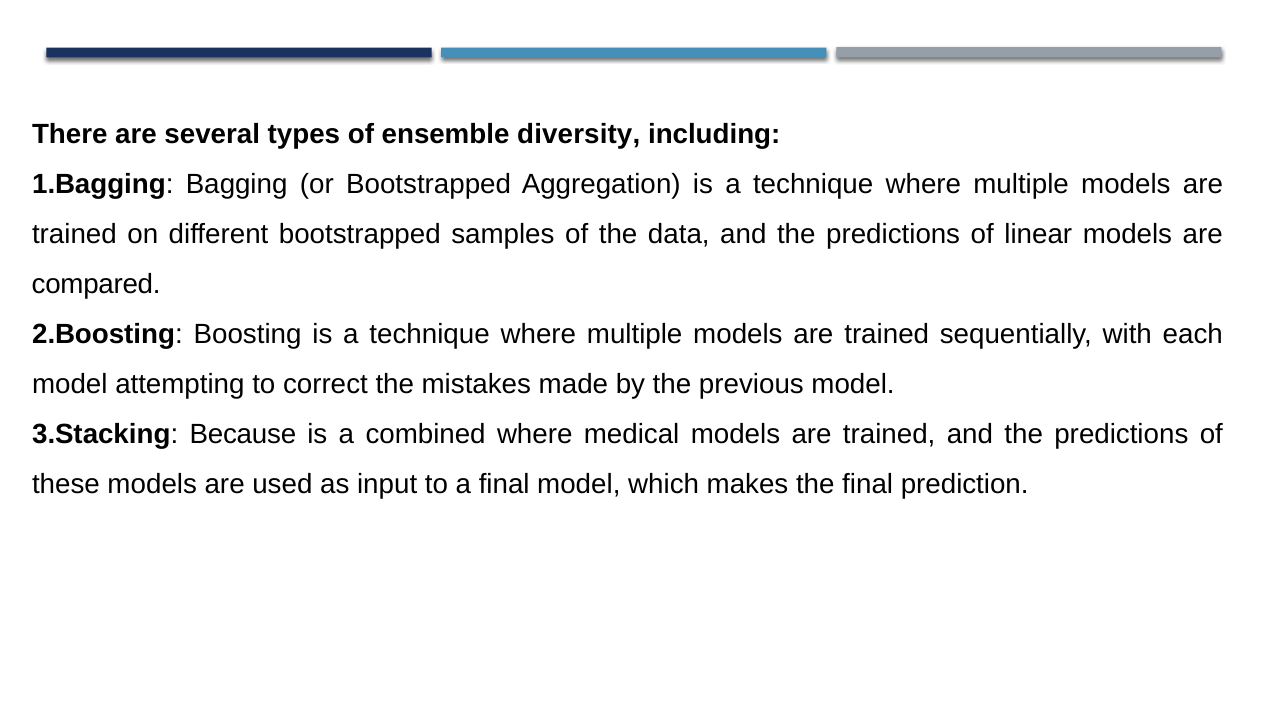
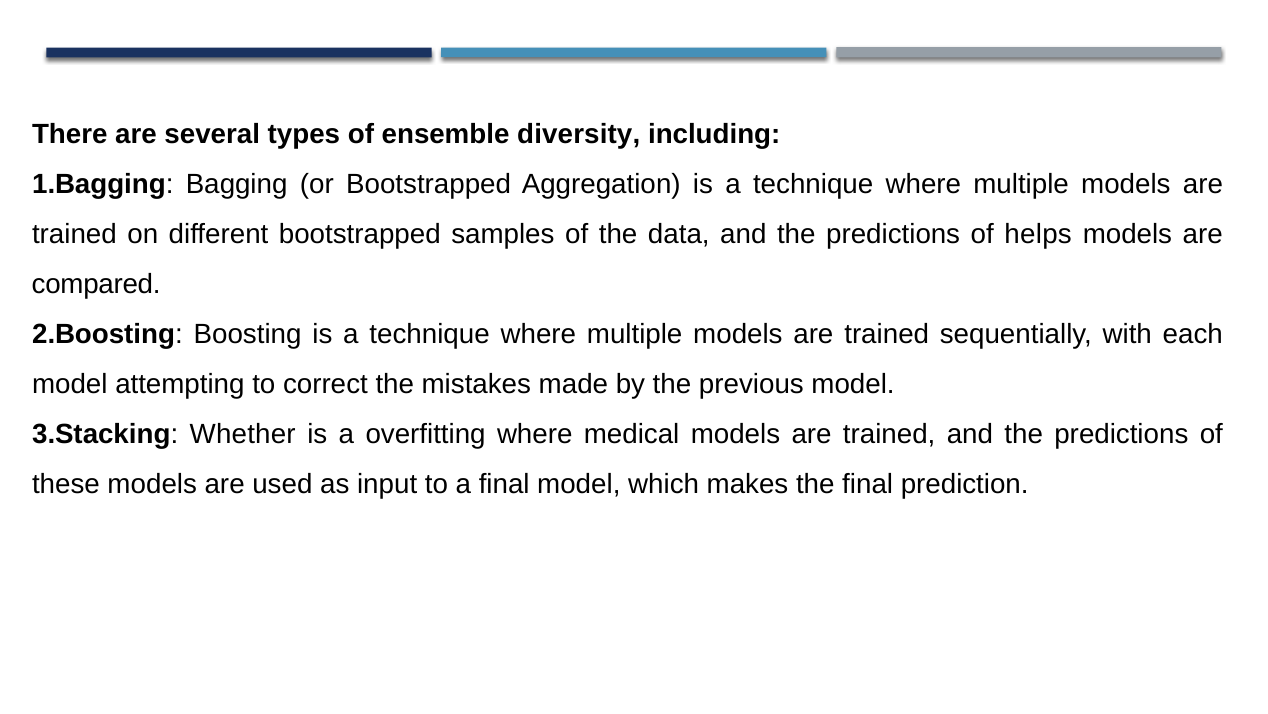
linear: linear -> helps
Because: Because -> Whether
combined: combined -> overfitting
